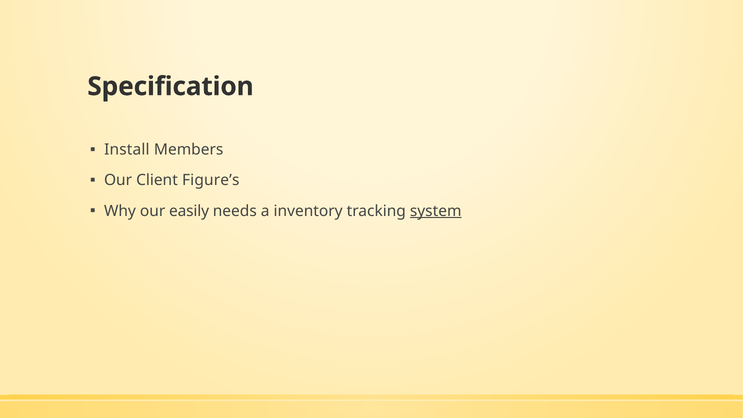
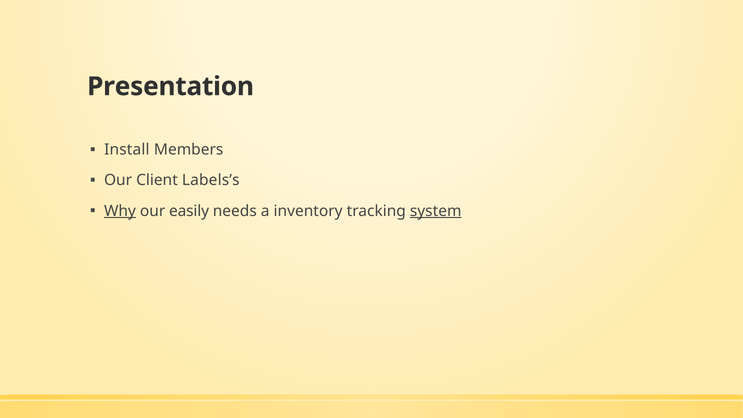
Specification: Specification -> Presentation
Figure’s: Figure’s -> Labels’s
Why underline: none -> present
